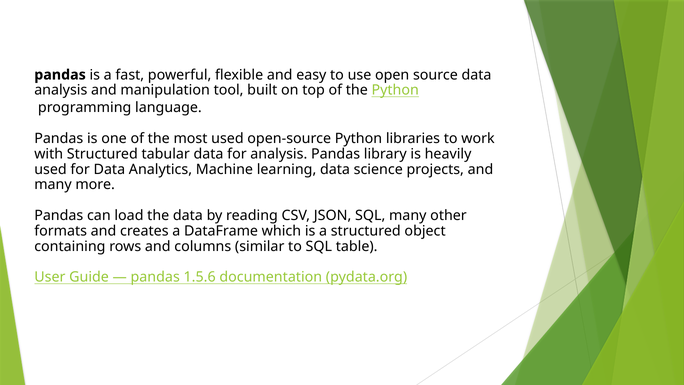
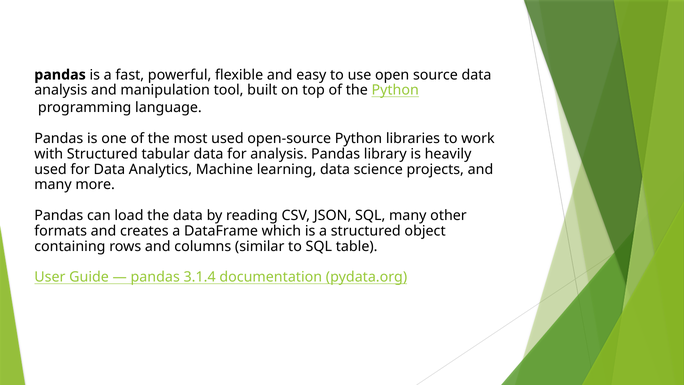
1.5.6: 1.5.6 -> 3.1.4
